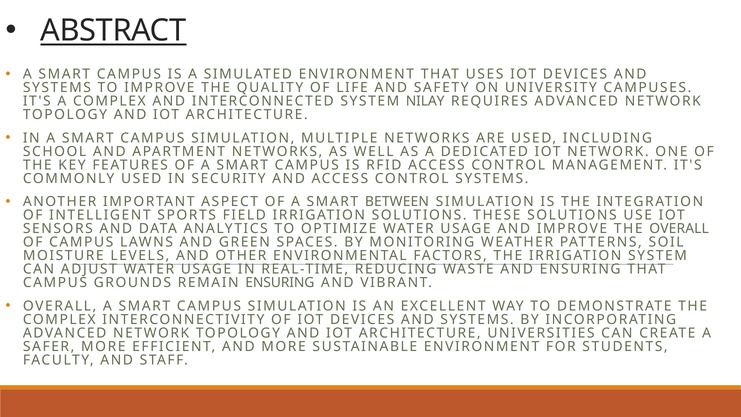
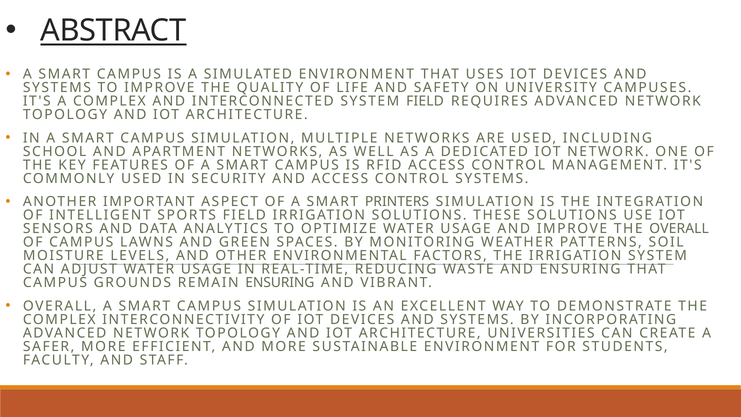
SYSTEM NILAY: NILAY -> FIELD
BETWEEN: BETWEEN -> PRINTERS
